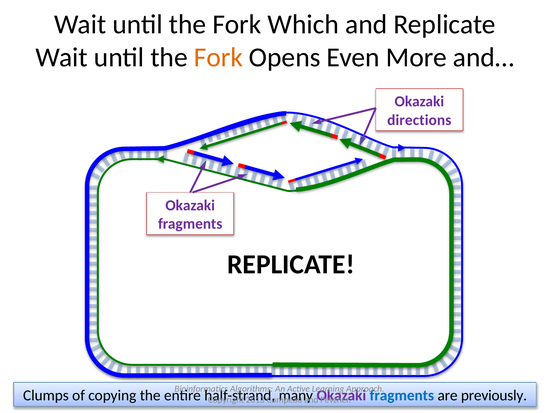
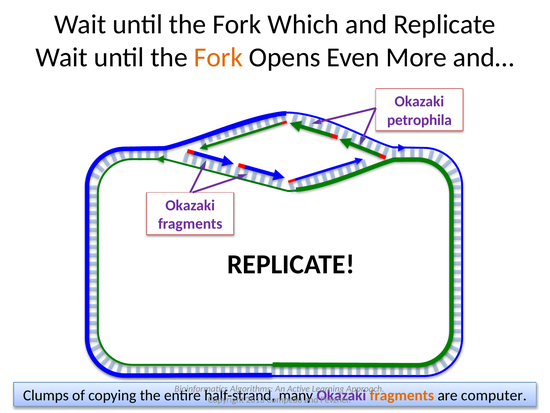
directions: directions -> petrophila
fragments at (402, 395) colour: blue -> orange
previously: previously -> computer
